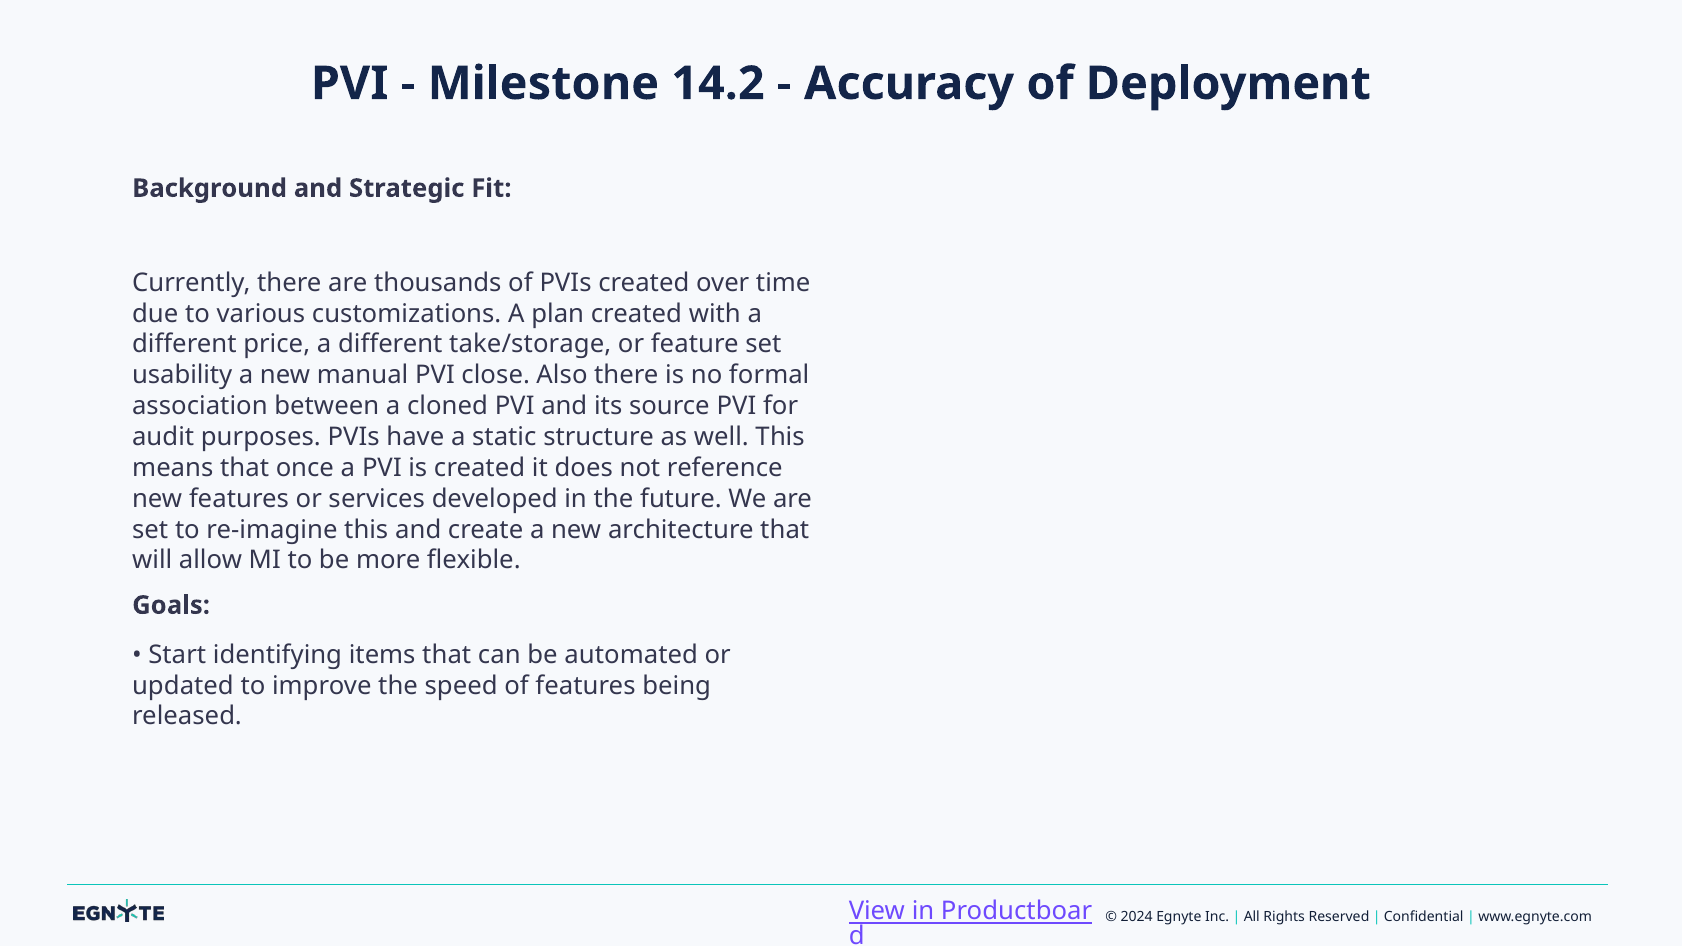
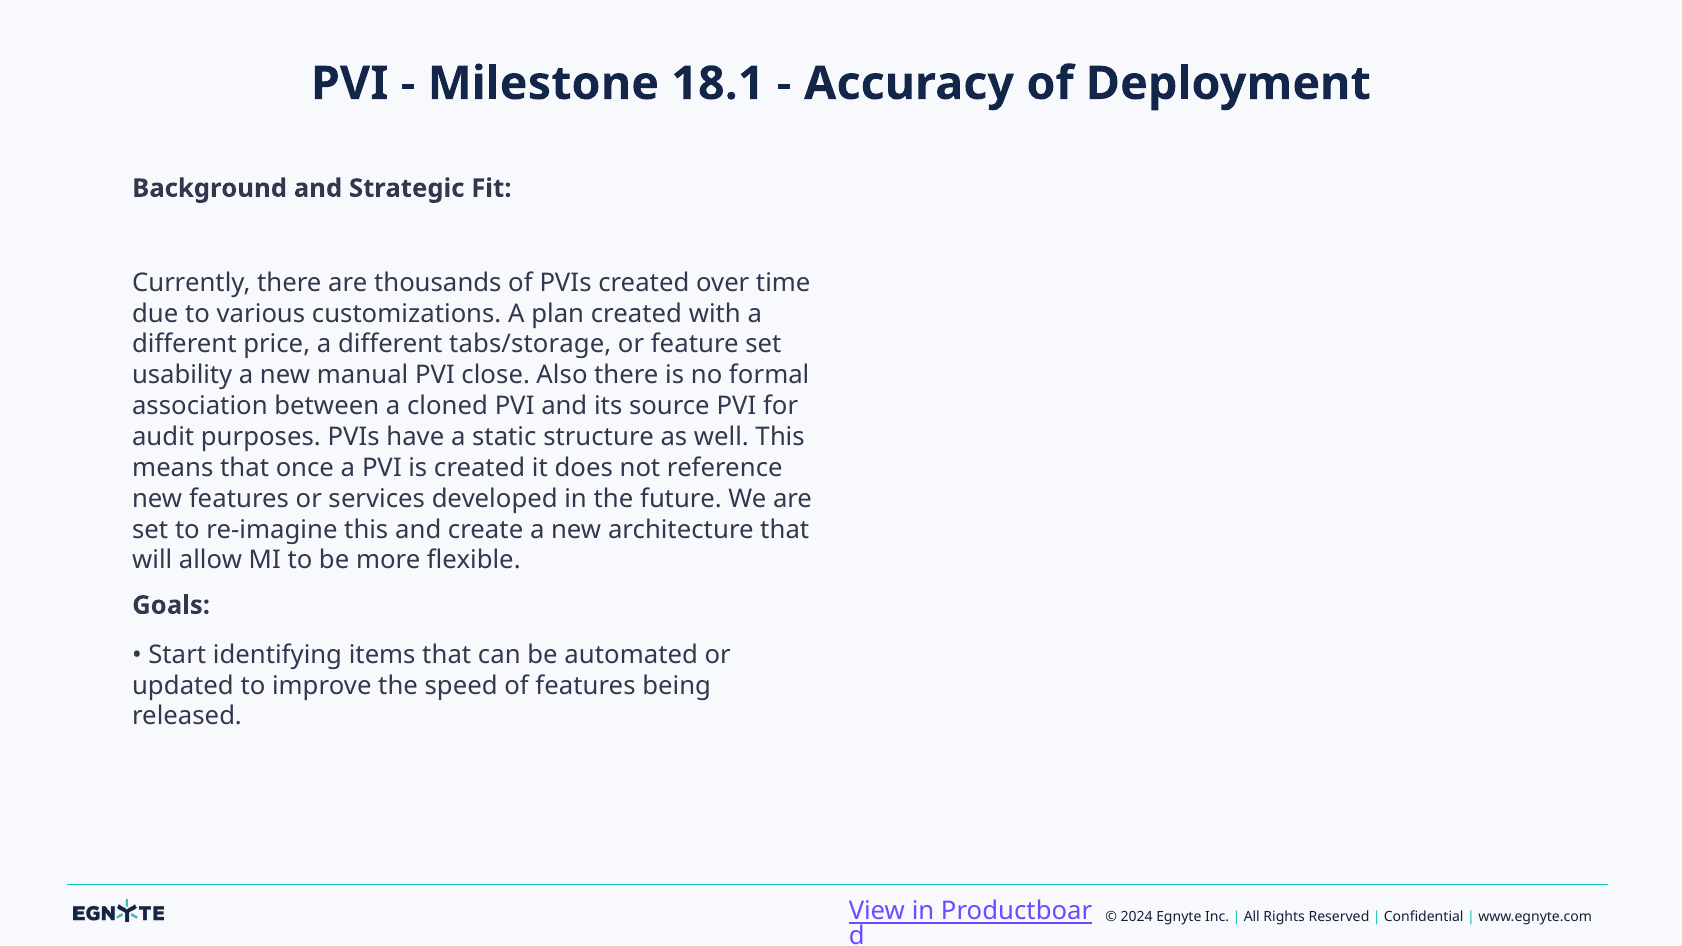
14.2: 14.2 -> 18.1
take/storage: take/storage -> tabs/storage
